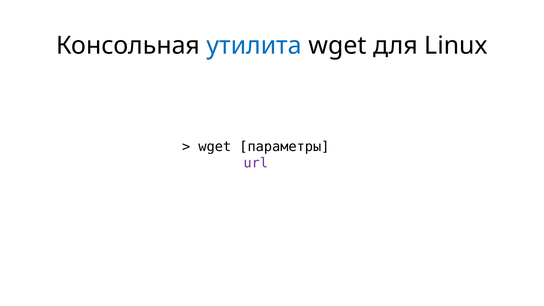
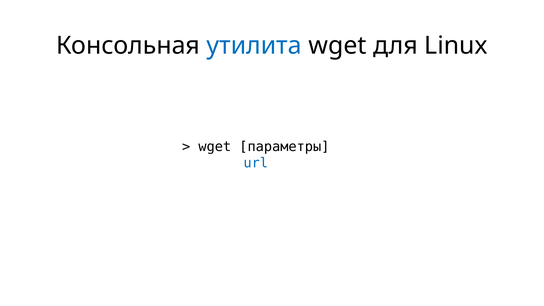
url colour: purple -> blue
